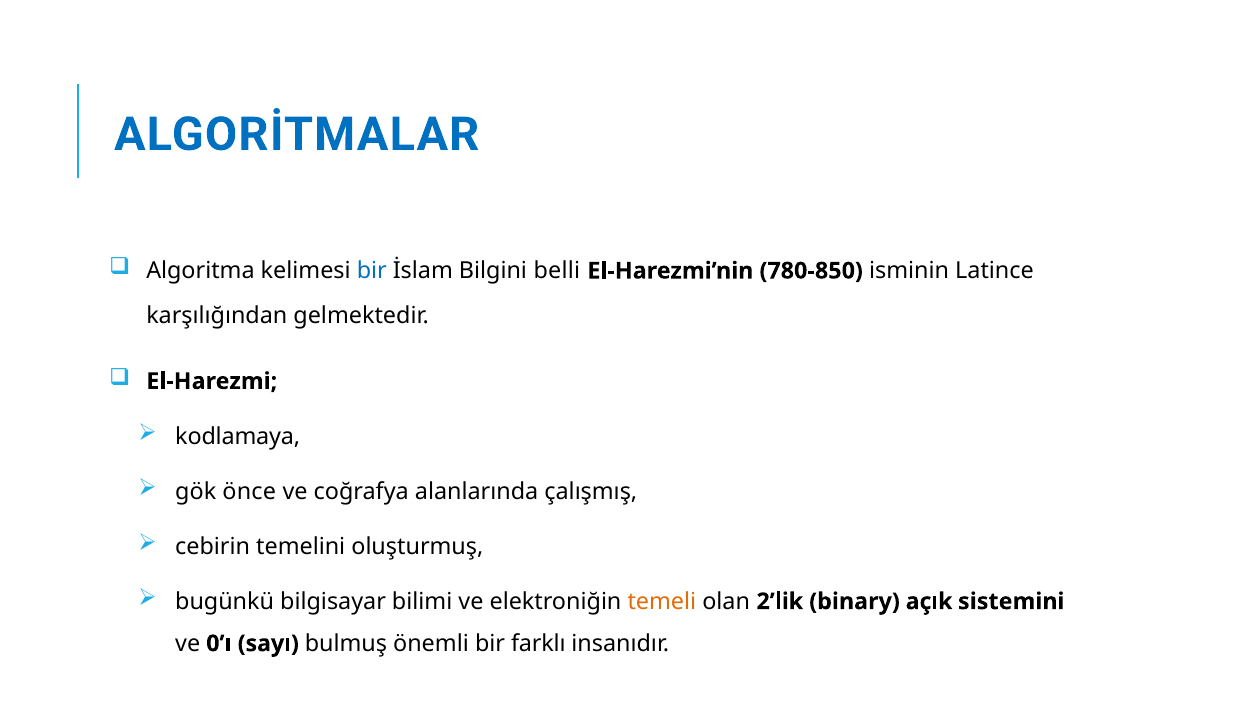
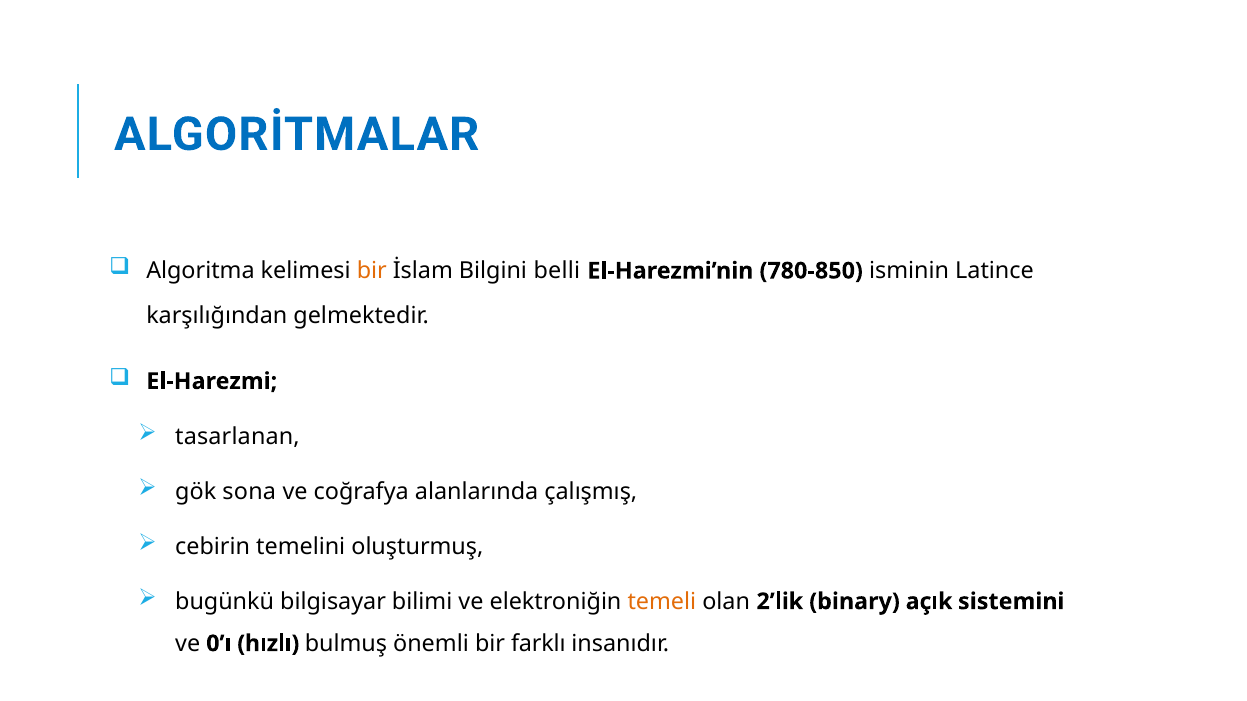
bir at (372, 271) colour: blue -> orange
kodlamaya: kodlamaya -> tasarlanan
önce: önce -> sona
sayı: sayı -> hızlı
